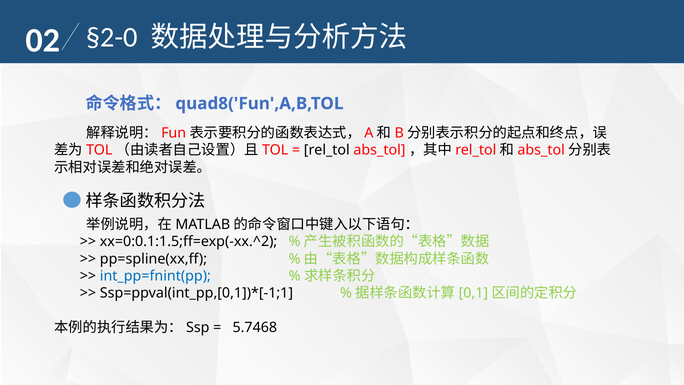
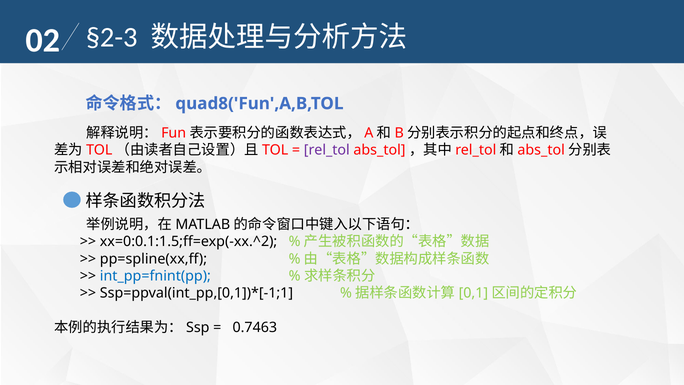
§2-0: §2-0 -> §2-3
rel_tol at (327, 150) colour: black -> purple
5.7468: 5.7468 -> 0.7463
